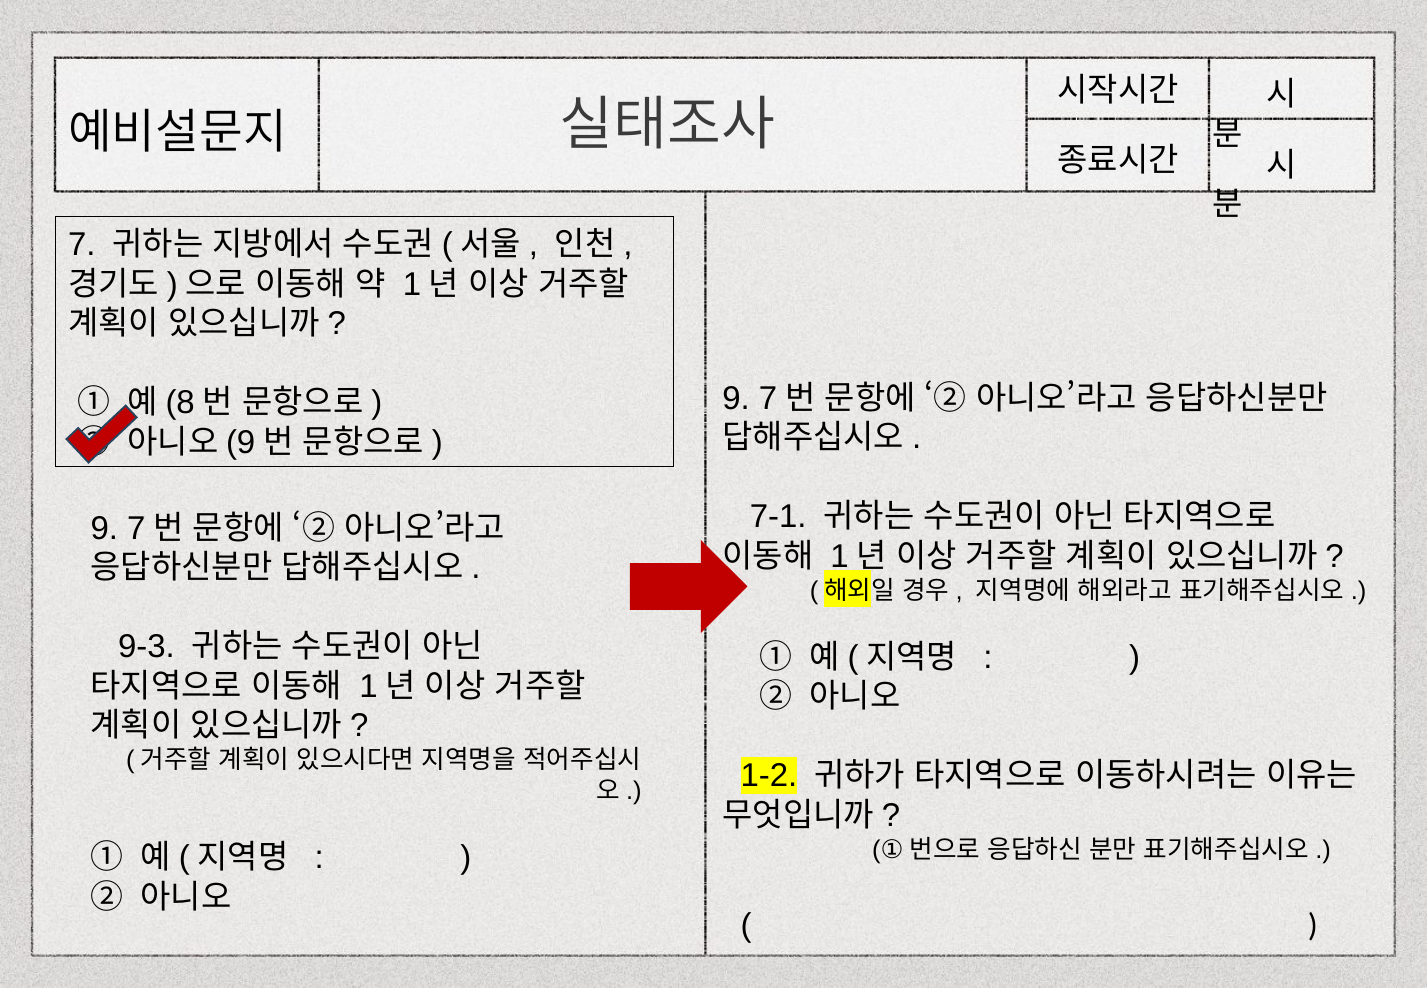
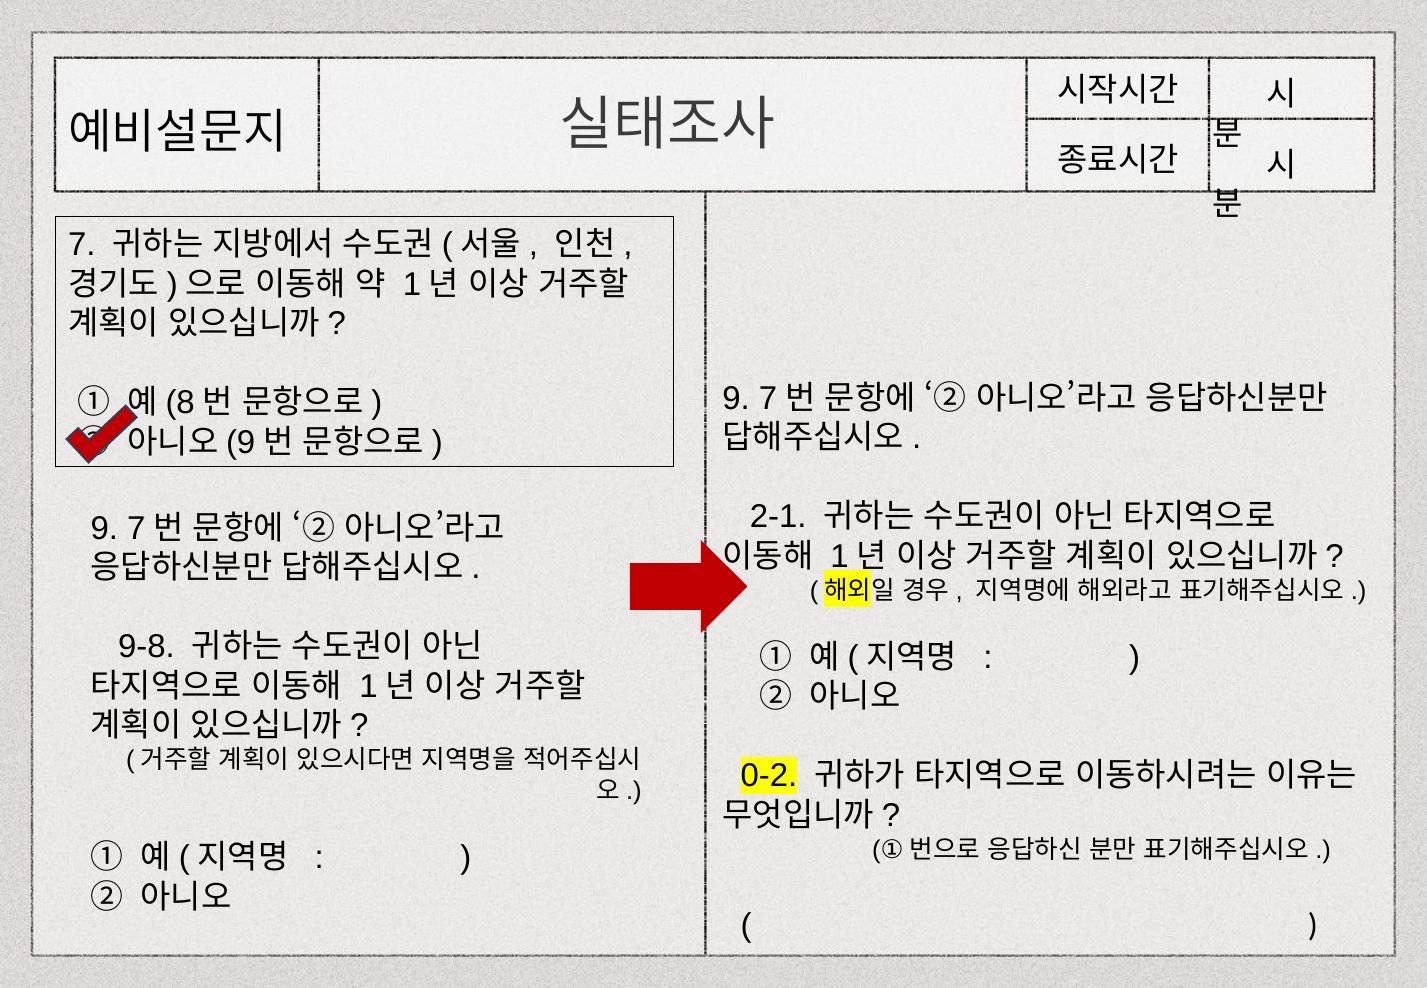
7-1: 7-1 -> 2-1
9-3: 9-3 -> 9-8
1-2: 1-2 -> 0-2
